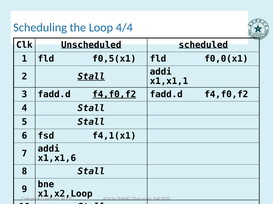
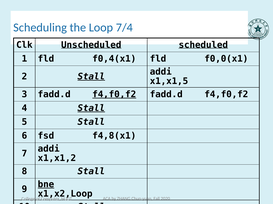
4/4: 4/4 -> 7/4
f0,5(x1: f0,5(x1 -> f0,4(x1
x1,x1,1: x1,x1,1 -> x1,x1,5
Stall at (91, 108) underline: none -> present
f4,1(x1: f4,1(x1 -> f4,8(x1
x1,x1,6: x1,x1,6 -> x1,x1,2
bne underline: none -> present
